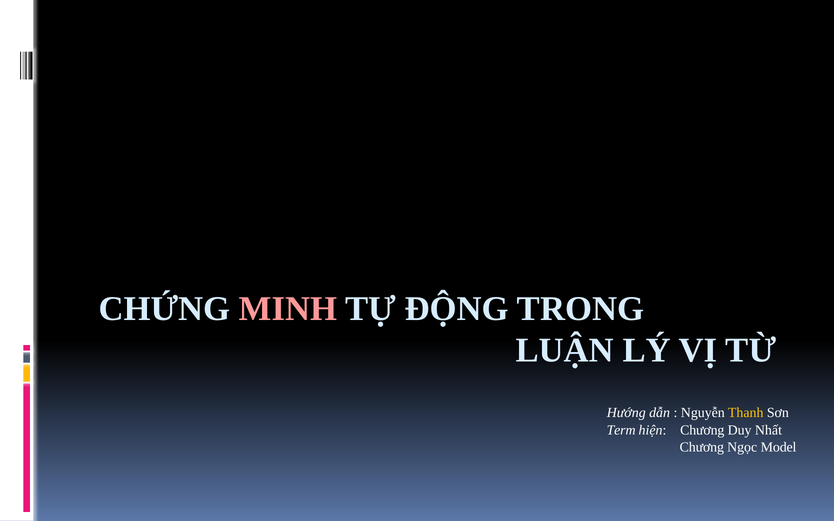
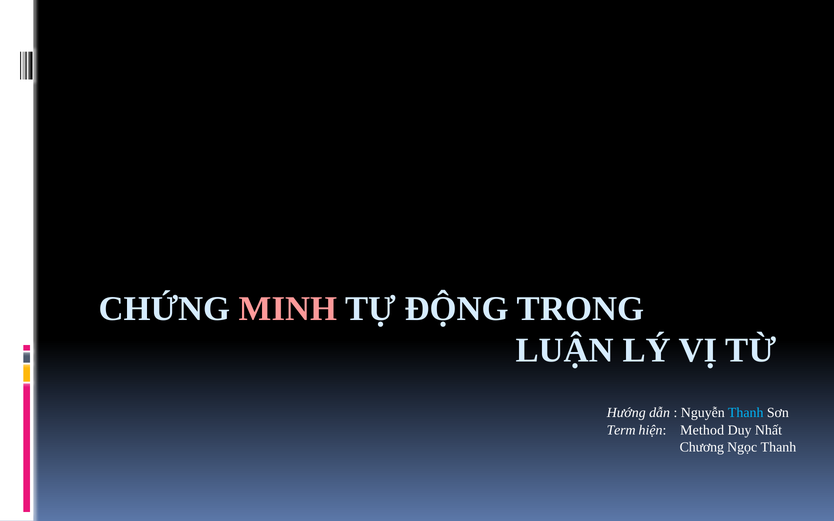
Thanh at (746, 413) colour: yellow -> light blue
hiện Chương: Chương -> Method
Ngọc Model: Model -> Thanh
